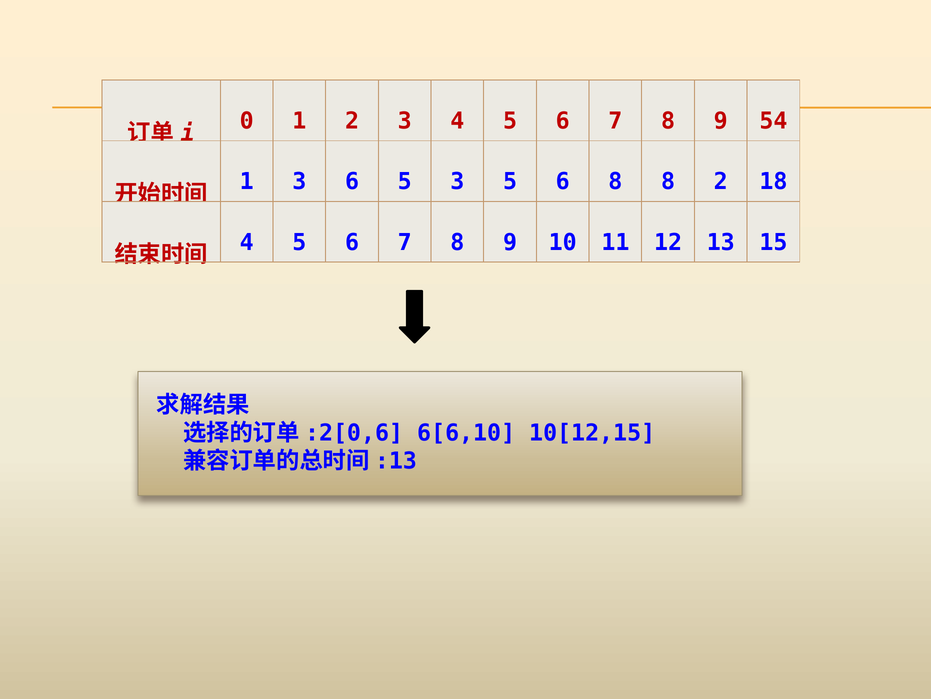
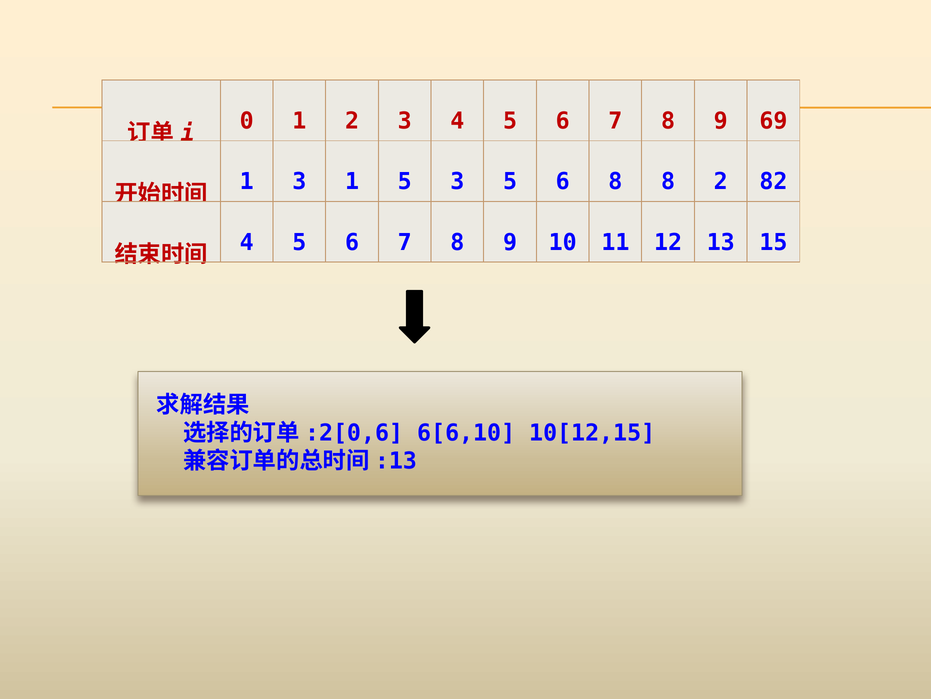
54: 54 -> 69
3 6: 6 -> 1
18: 18 -> 82
